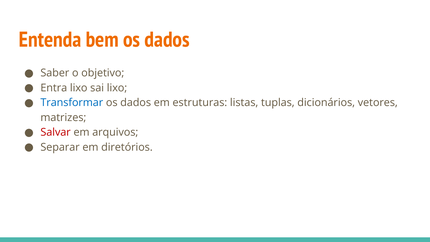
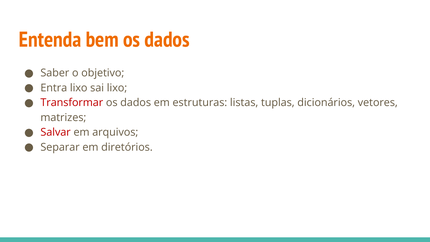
Transformar colour: blue -> red
